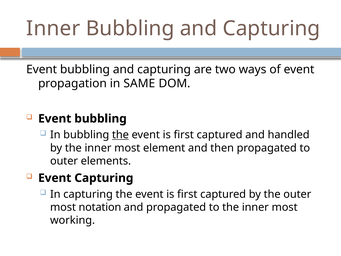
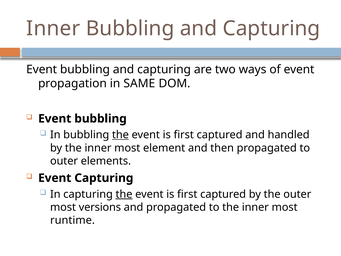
the at (124, 194) underline: none -> present
notation: notation -> versions
working: working -> runtime
